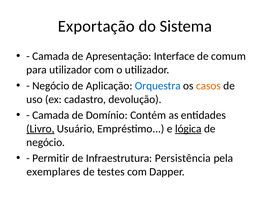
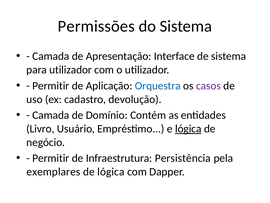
Exportação: Exportação -> Permissões
de comum: comum -> sistema
Negócio at (51, 86): Negócio -> Permitir
casos colour: orange -> purple
Livro underline: present -> none
de testes: testes -> lógica
